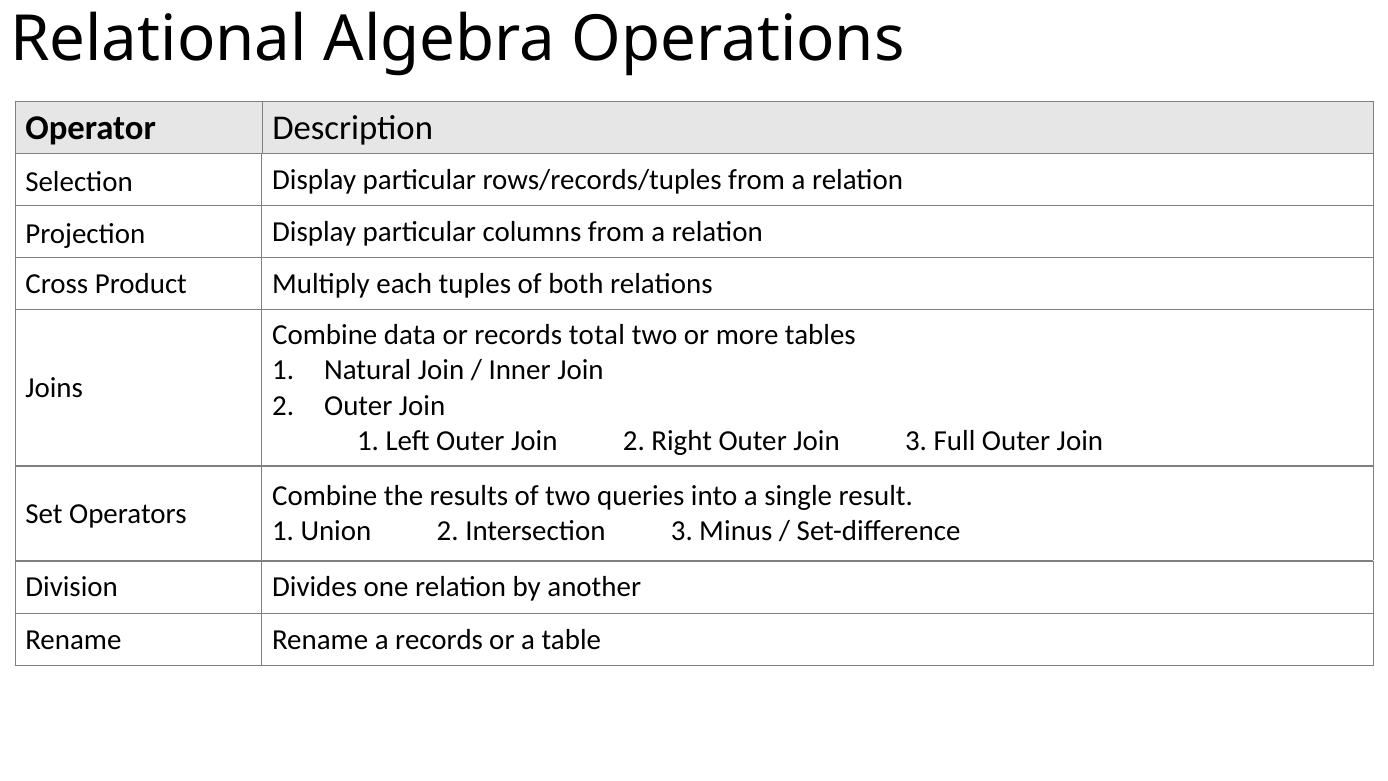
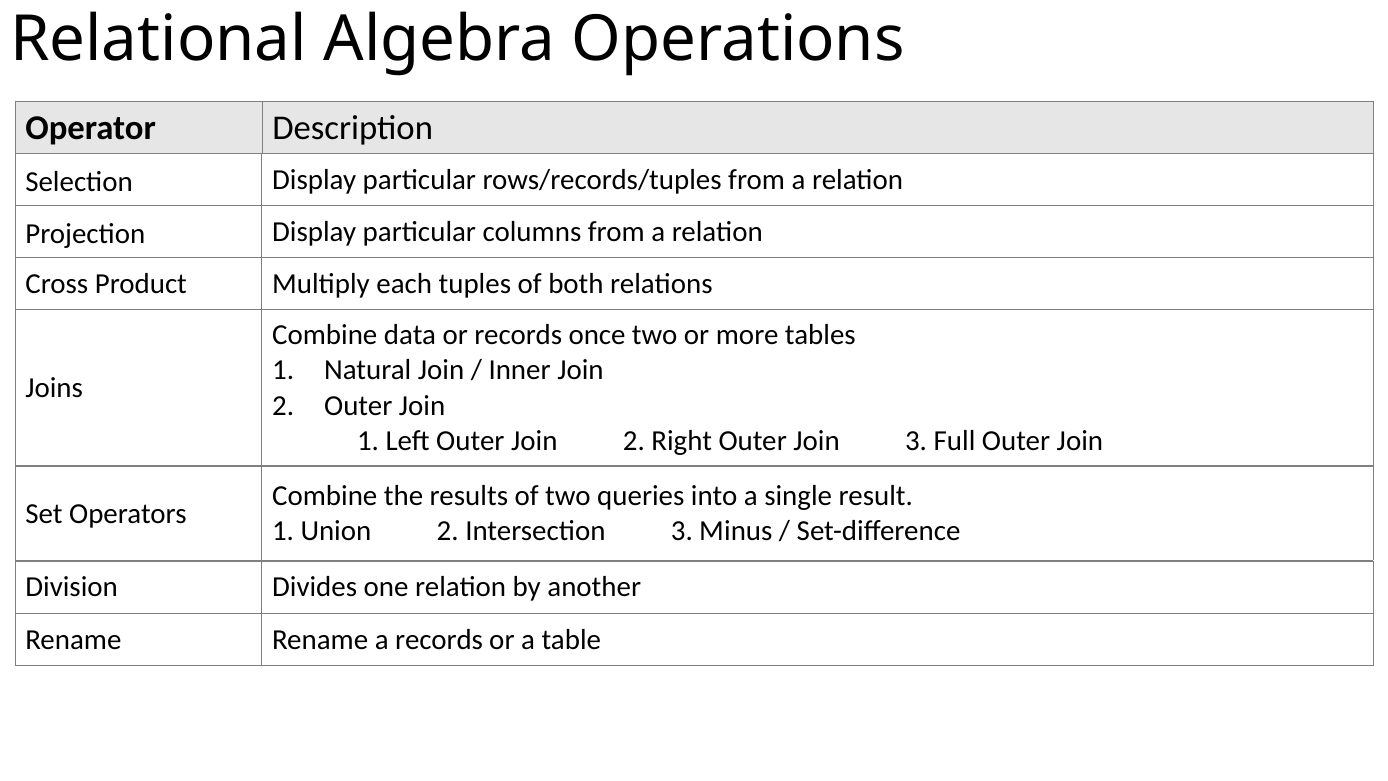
total: total -> once
